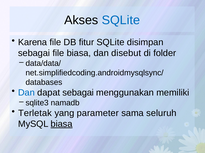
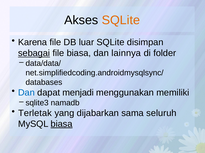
SQLite at (121, 20) colour: blue -> orange
fitur: fitur -> luar
sebagai at (34, 53) underline: none -> present
disebut: disebut -> lainnya
dapat sebagai: sebagai -> menjadi
parameter: parameter -> dijabarkan
